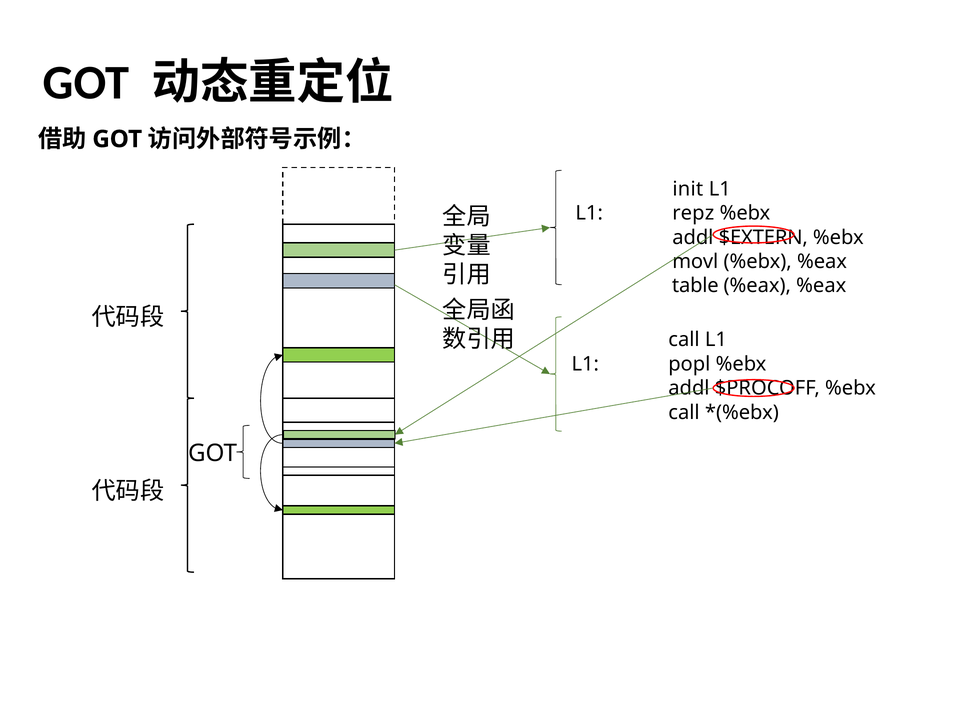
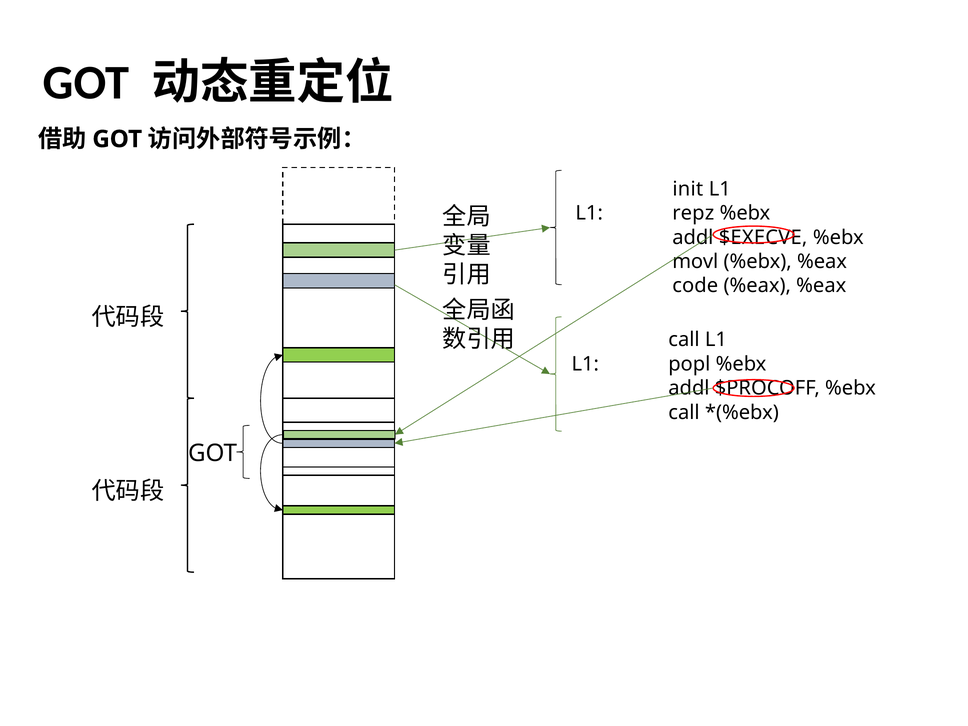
$EXTERN: $EXTERN -> $EXECVE
table: table -> code
